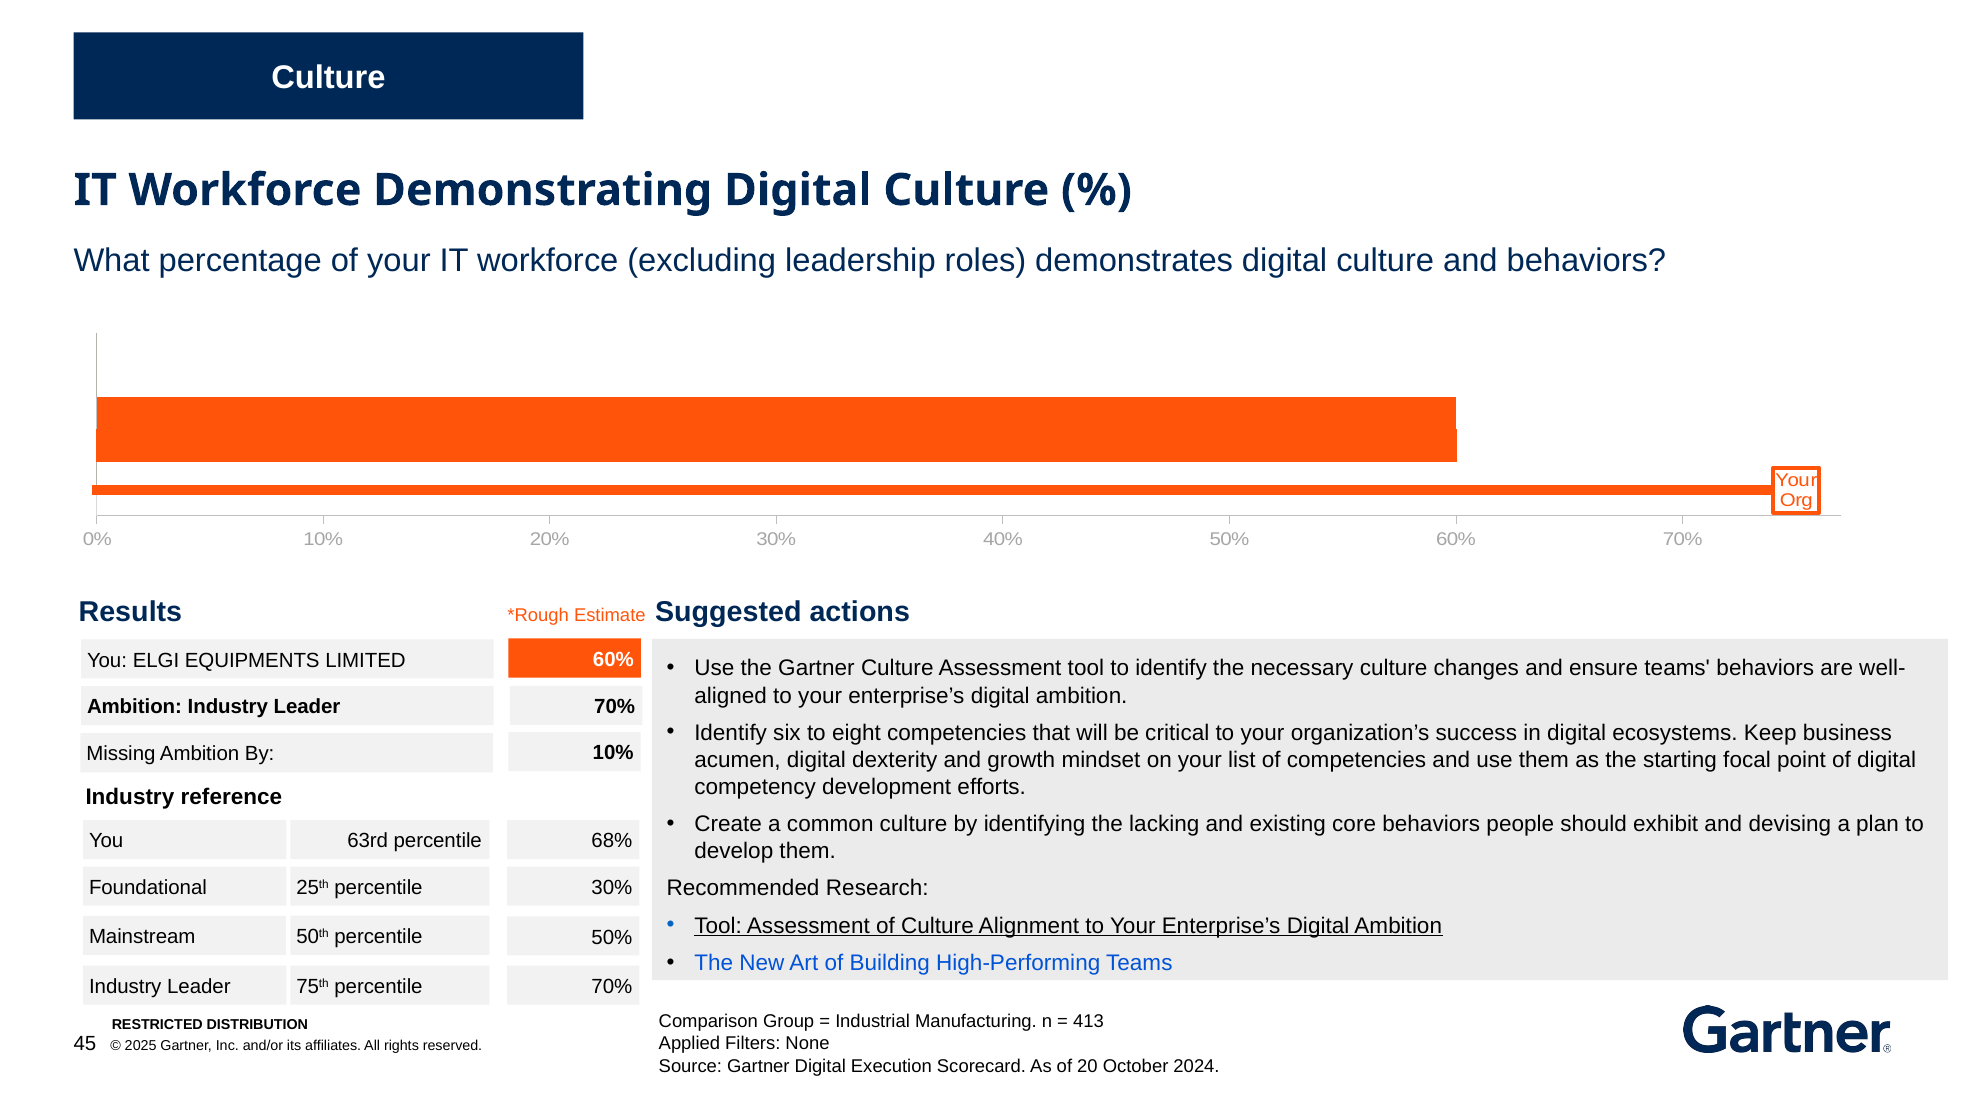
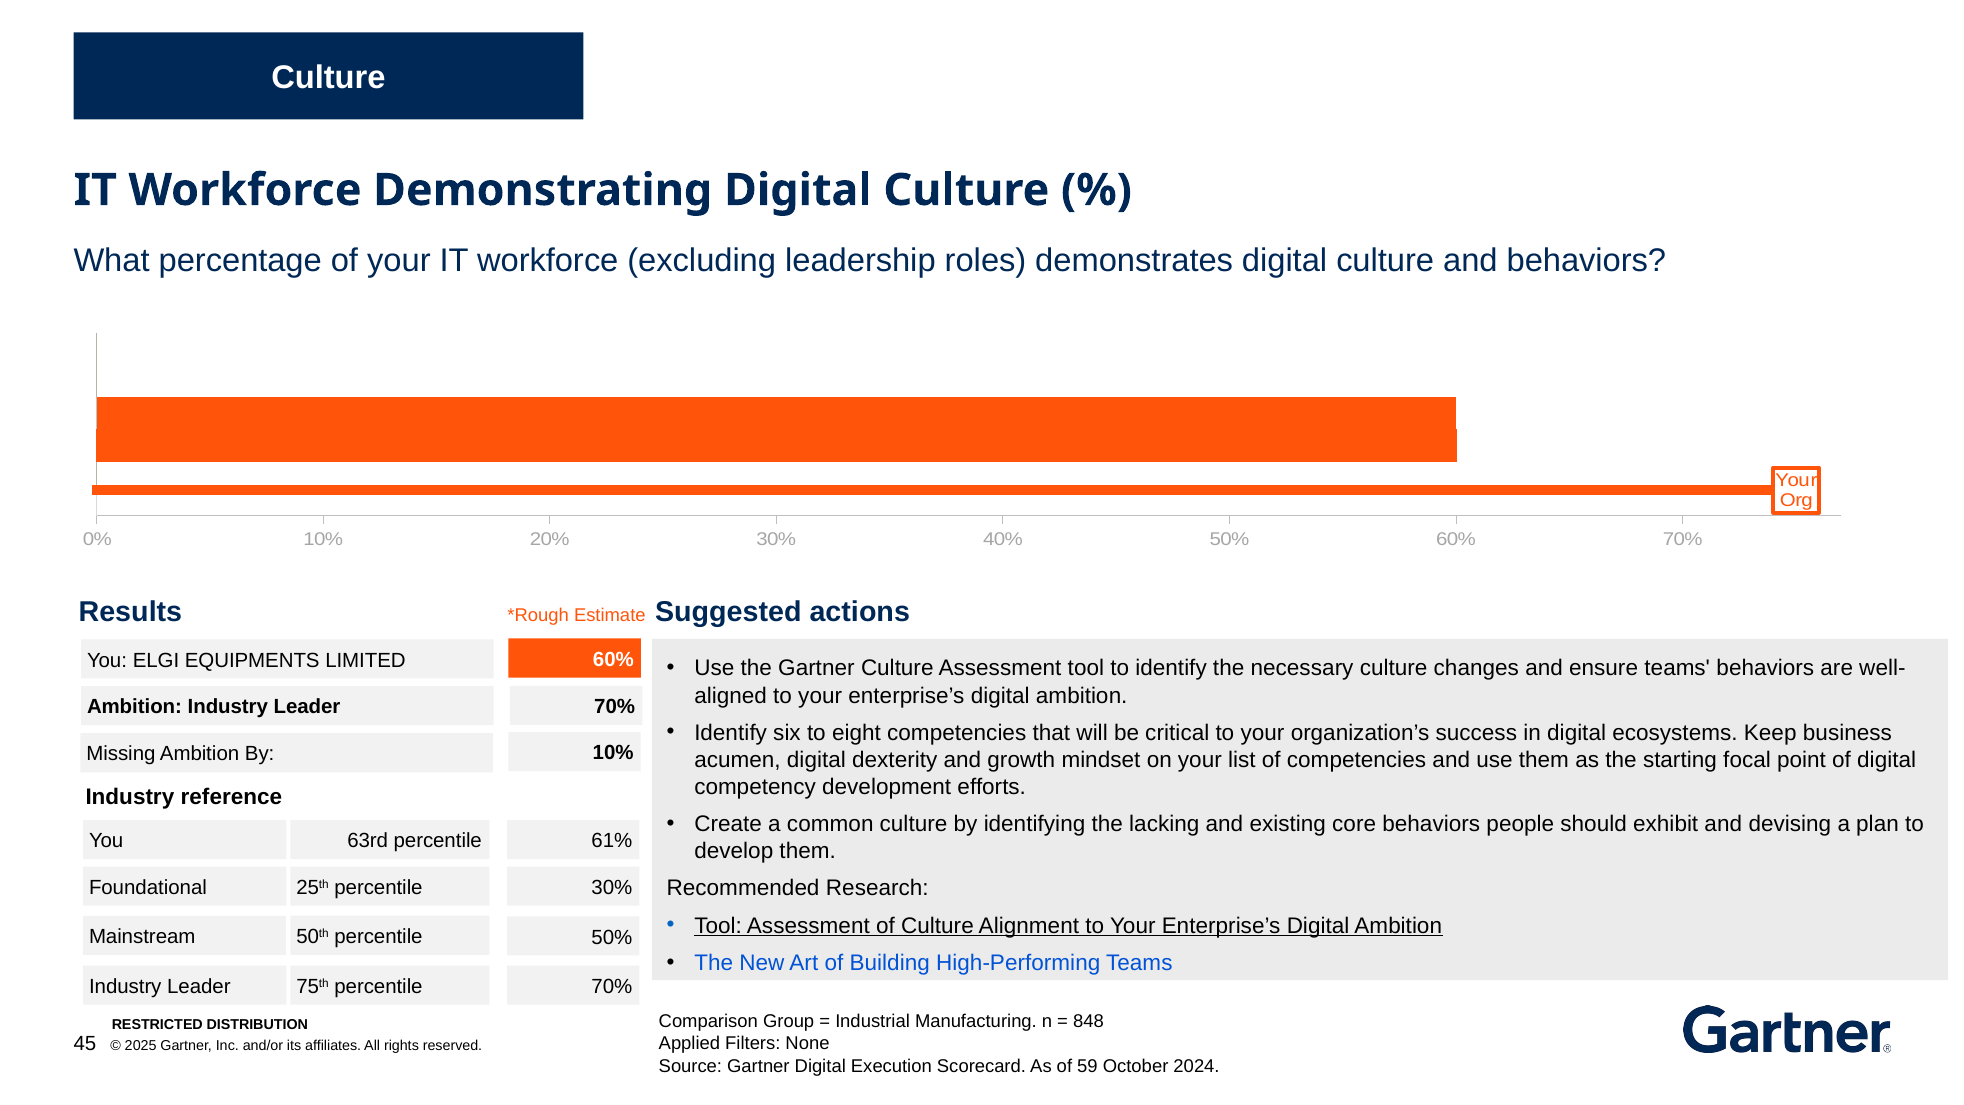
68%: 68% -> 61%
413: 413 -> 848
20: 20 -> 59
